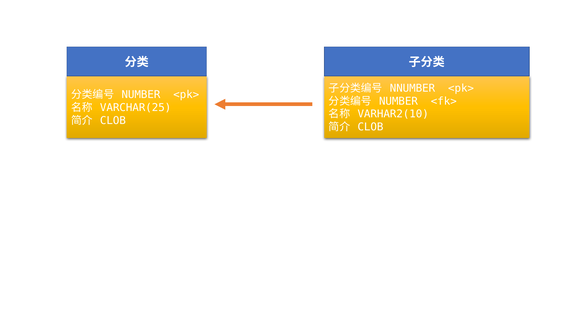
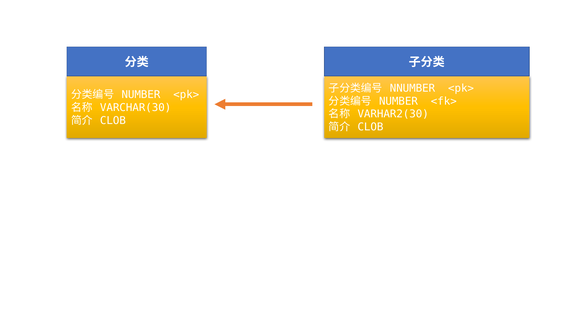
VARCHAR(25: VARCHAR(25 -> VARCHAR(30
VARHAR2(10: VARHAR2(10 -> VARHAR2(30
